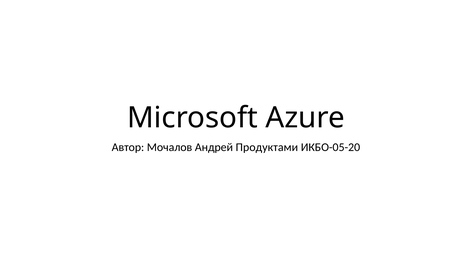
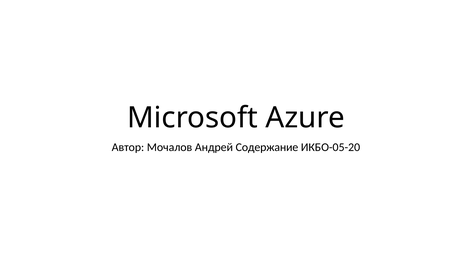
Продуктами: Продуктами -> Содержание
